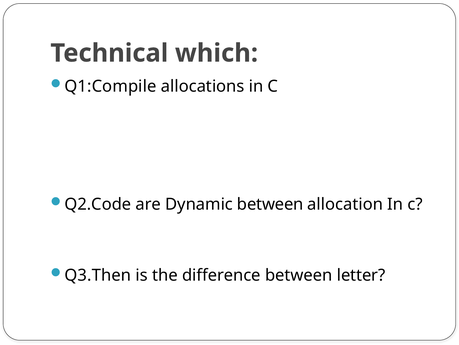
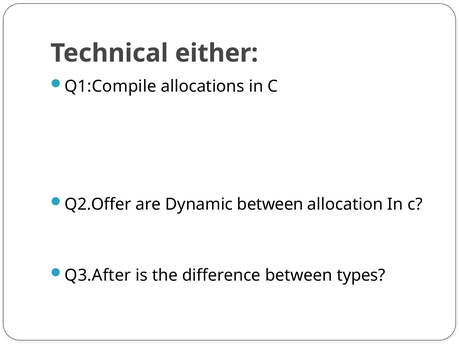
which: which -> either
Q2.Code: Q2.Code -> Q2.Offer
Q3.Then: Q3.Then -> Q3.After
letter: letter -> types
